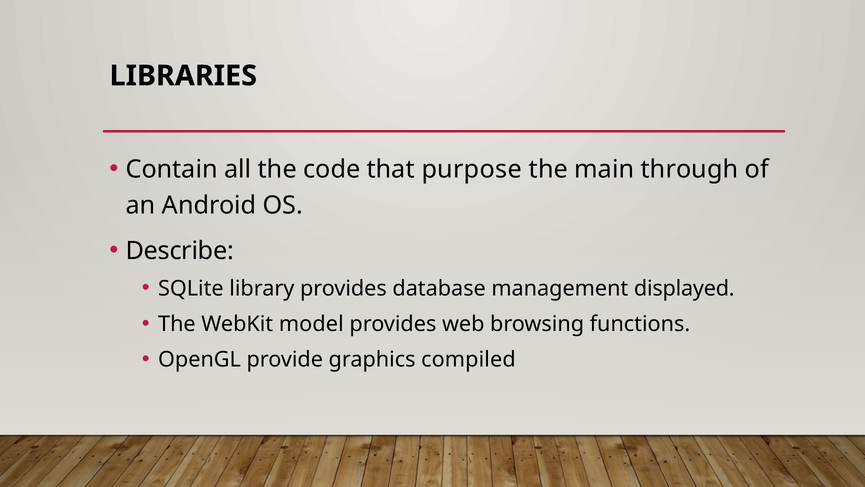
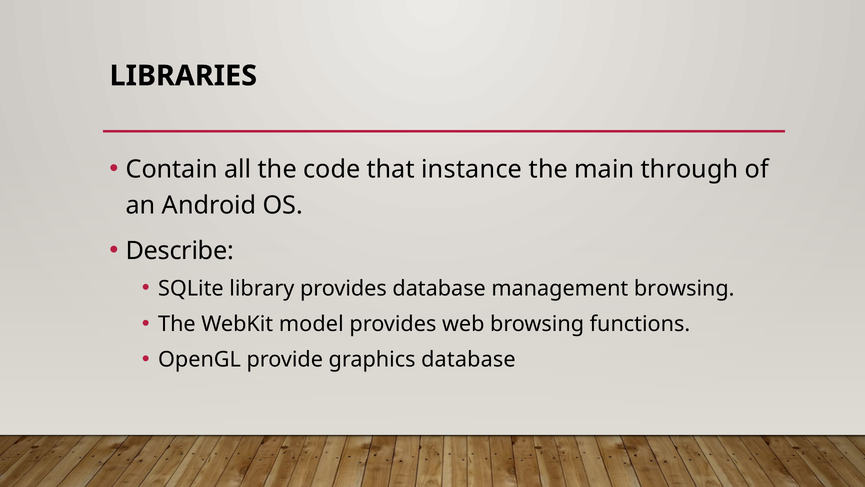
purpose: purpose -> instance
management displayed: displayed -> browsing
graphics compiled: compiled -> database
